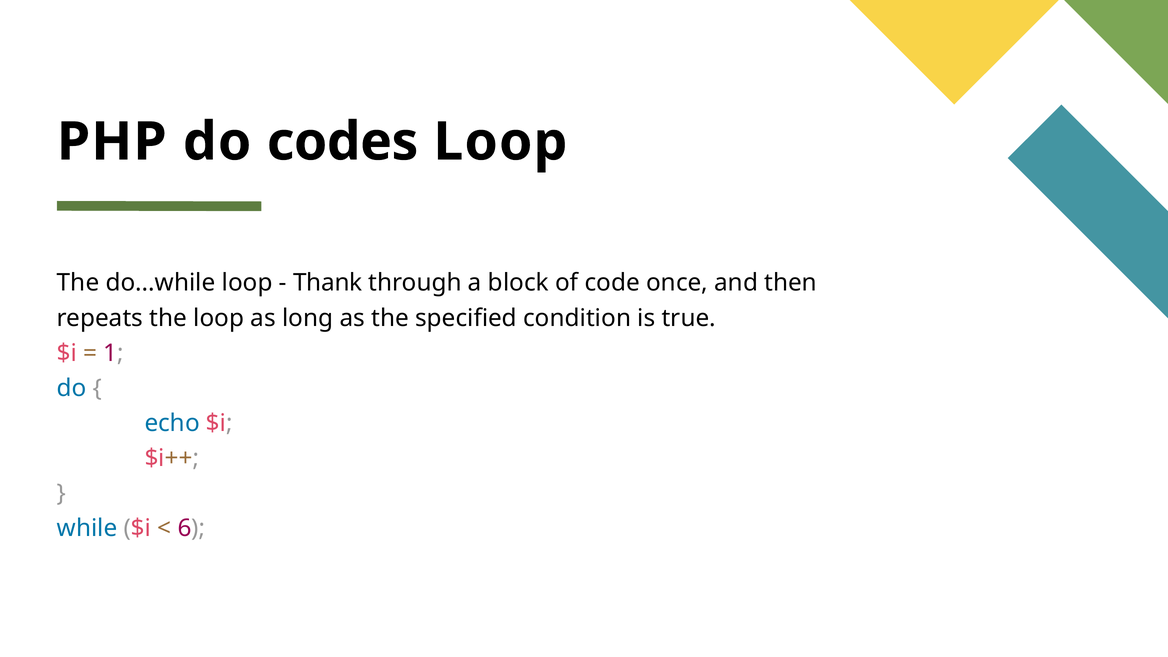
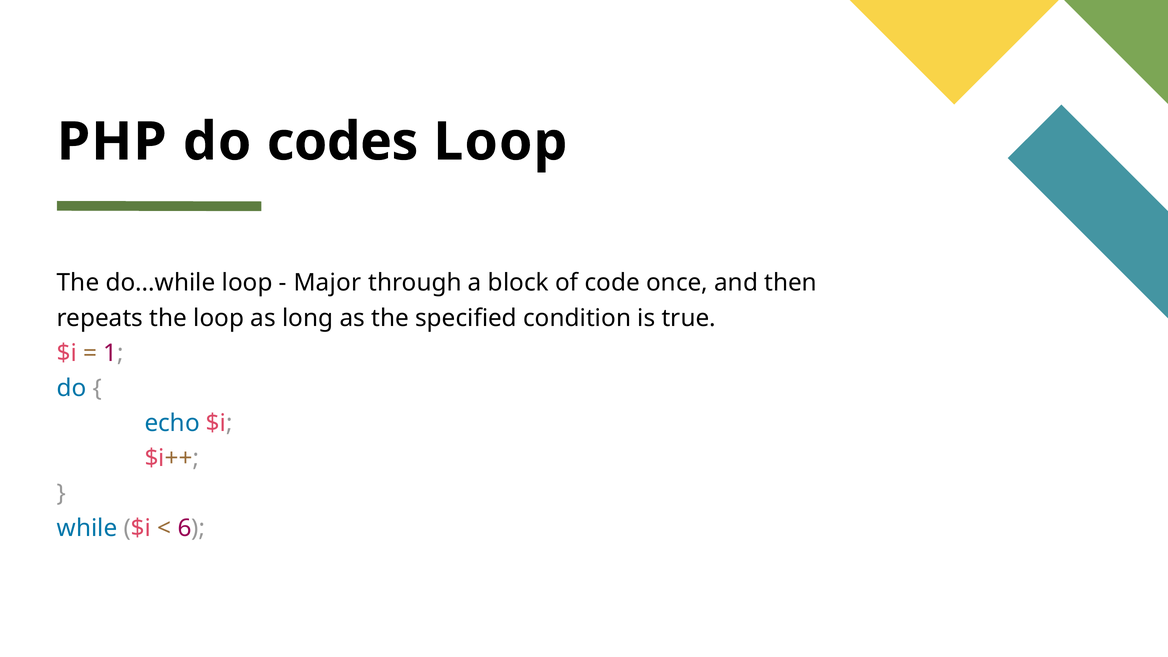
Thank: Thank -> Major
